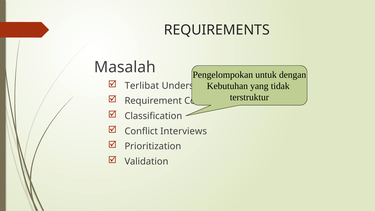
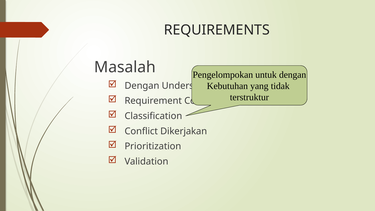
Terlibat at (142, 86): Terlibat -> Dengan
Interviews: Interviews -> Dikerjakan
